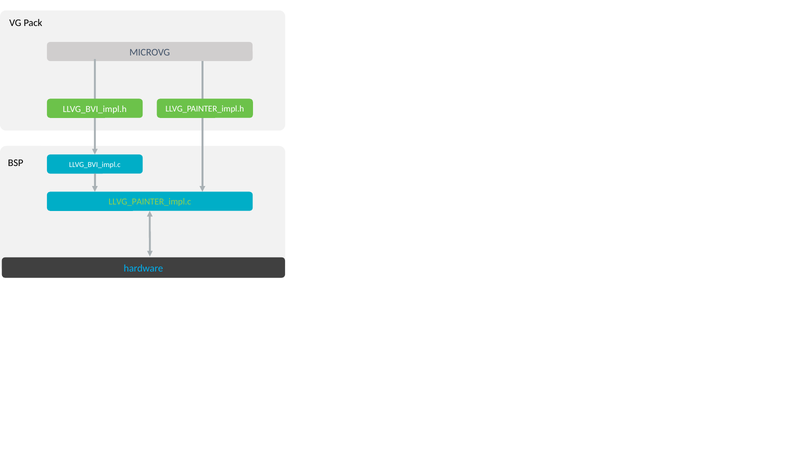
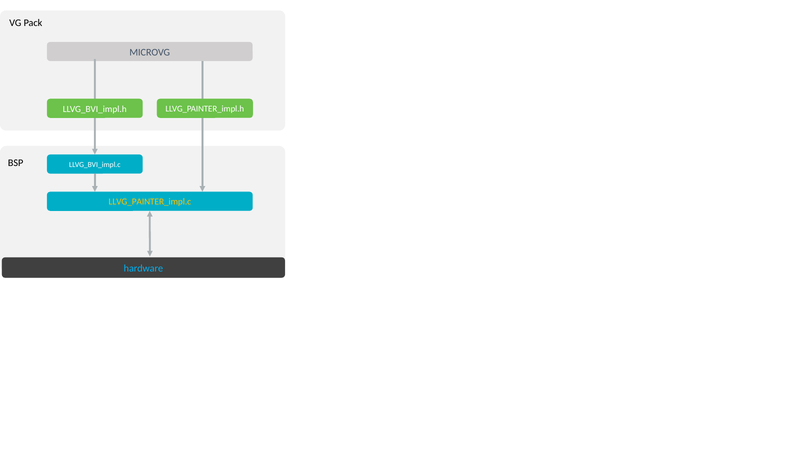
LLVG_PAINTER_impl.c colour: light green -> yellow
